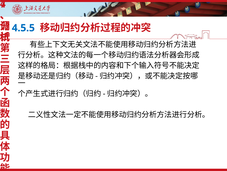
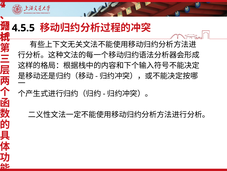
4.5.5 colour: blue -> black
